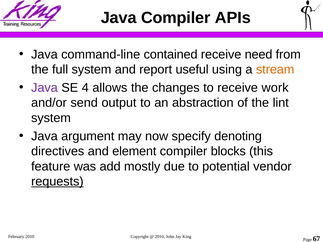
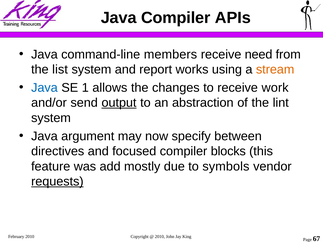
contained: contained -> members
full: full -> list
useful: useful -> works
Java at (44, 88) colour: purple -> blue
4: 4 -> 1
output underline: none -> present
denoting: denoting -> between
element: element -> focused
potential: potential -> symbols
